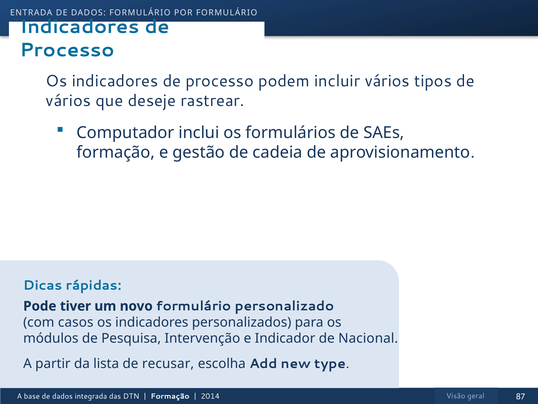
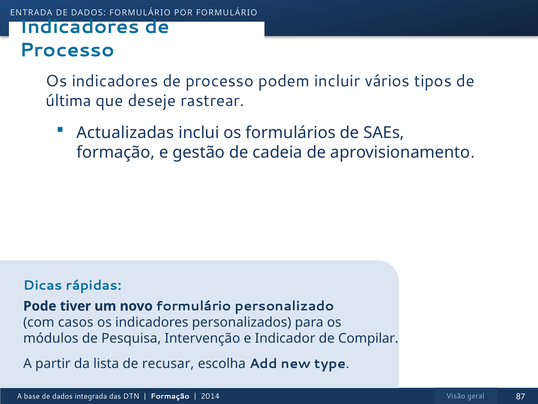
vários at (68, 101): vários -> última
Computador: Computador -> Actualizadas
Nacional: Nacional -> Compilar
